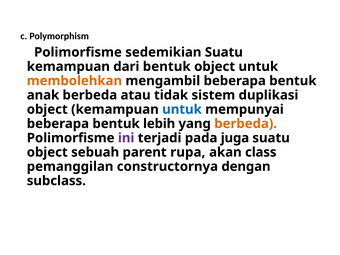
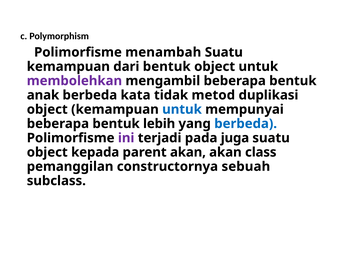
sedemikian: sedemikian -> menambah
membolehkan colour: orange -> purple
atau: atau -> kata
sistem: sistem -> metod
berbeda at (246, 124) colour: orange -> blue
sebuah: sebuah -> kepada
parent rupa: rupa -> akan
dengan: dengan -> sebuah
